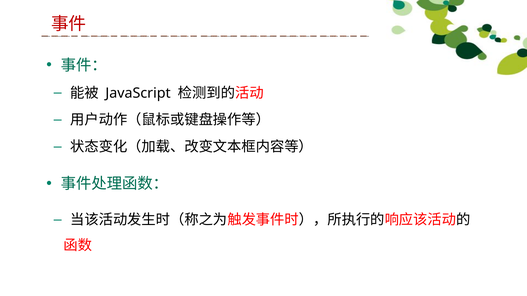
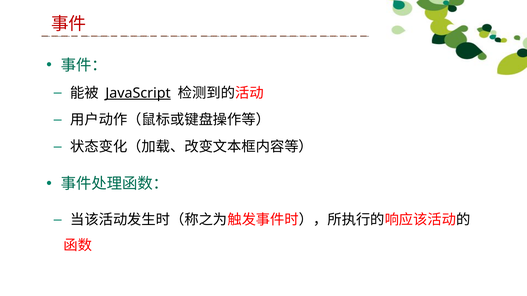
JavaScript underline: none -> present
